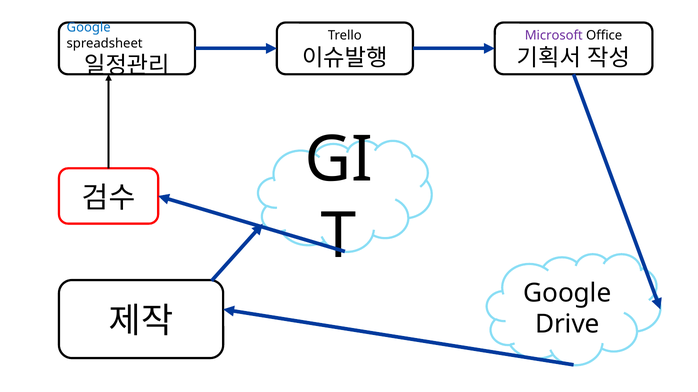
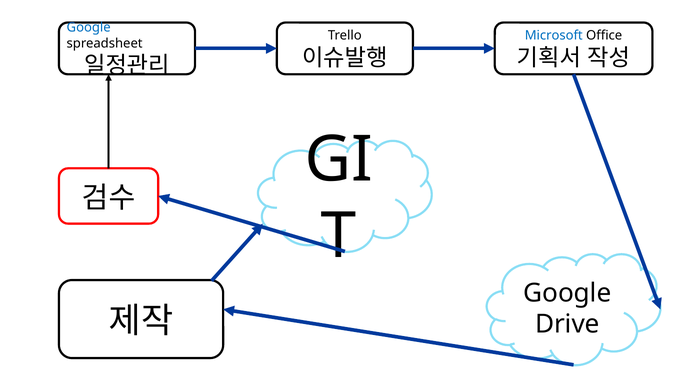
Microsoft colour: purple -> blue
